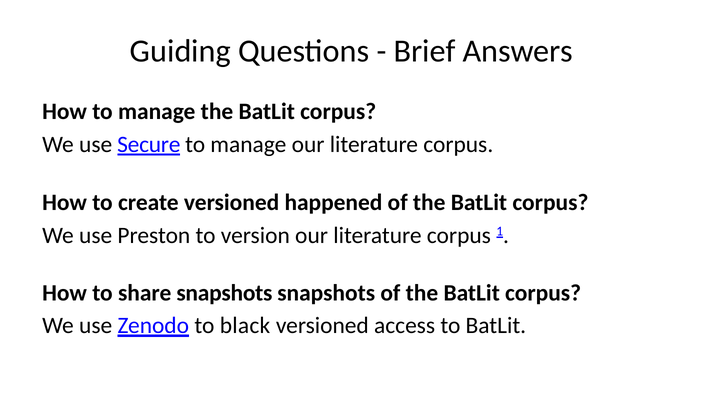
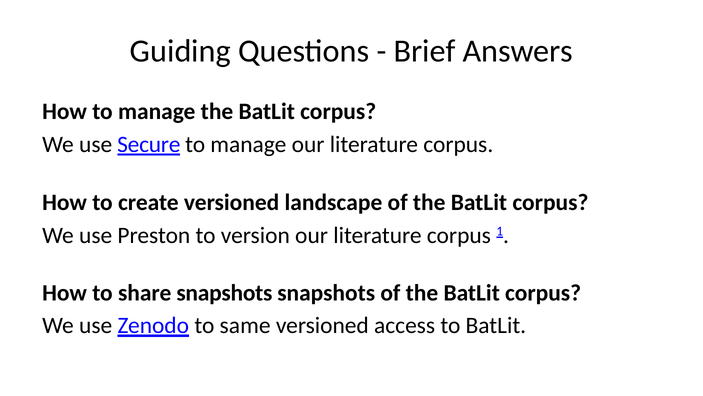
happened: happened -> landscape
black: black -> same
